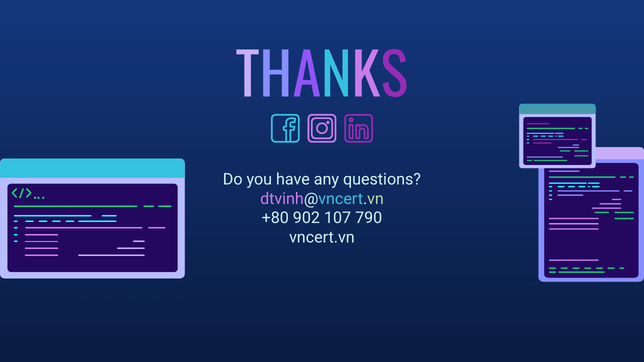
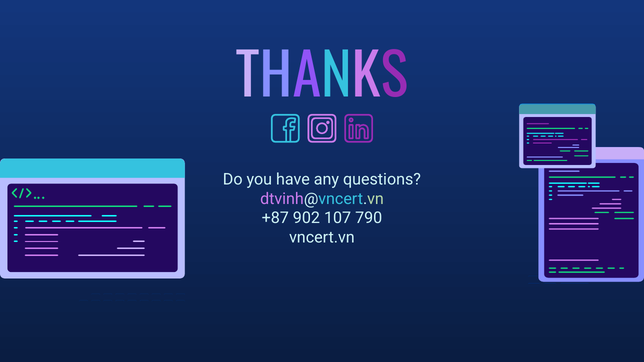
+80: +80 -> +87
